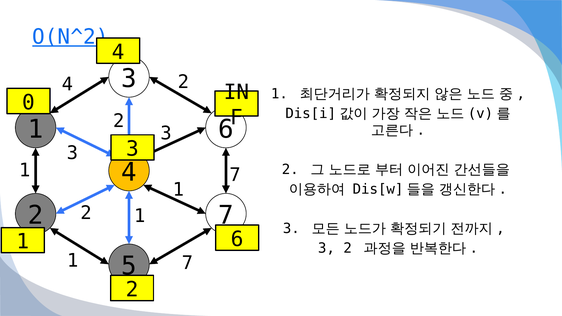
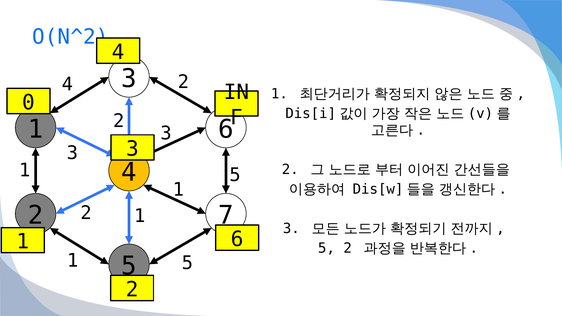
O(N^2 underline: present -> none
7 at (235, 175): 7 -> 5
3 at (326, 248): 3 -> 5
7 at (187, 263): 7 -> 5
